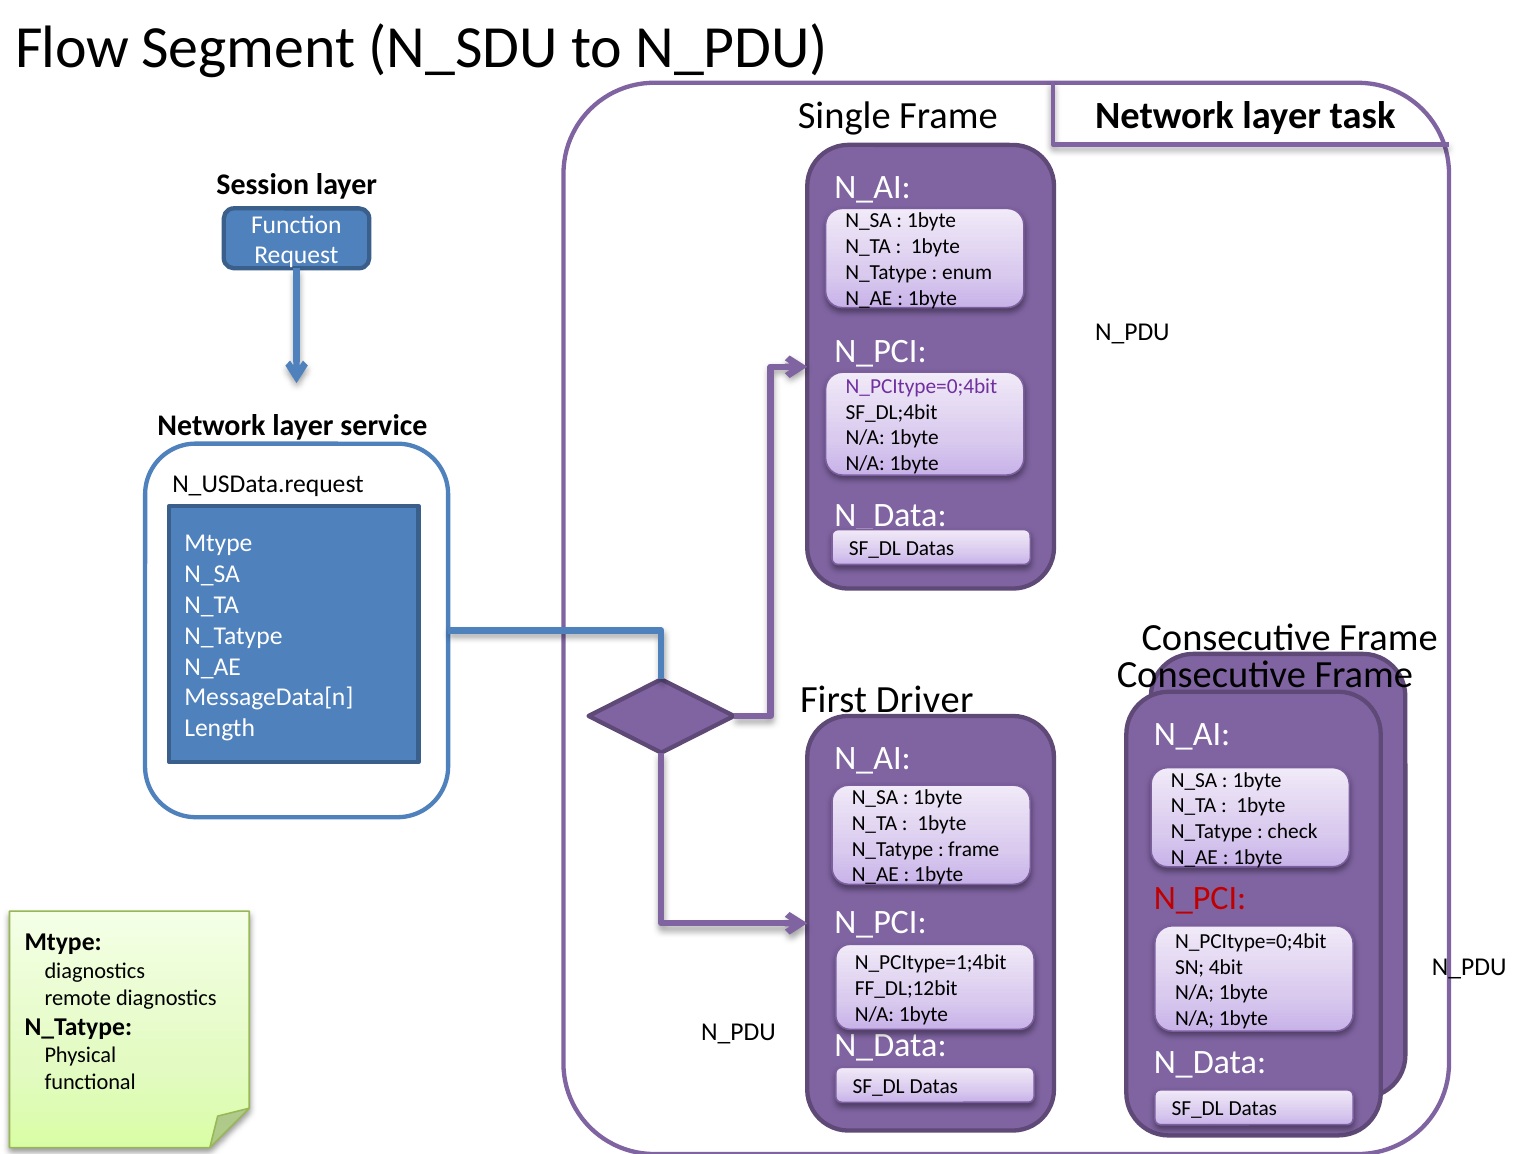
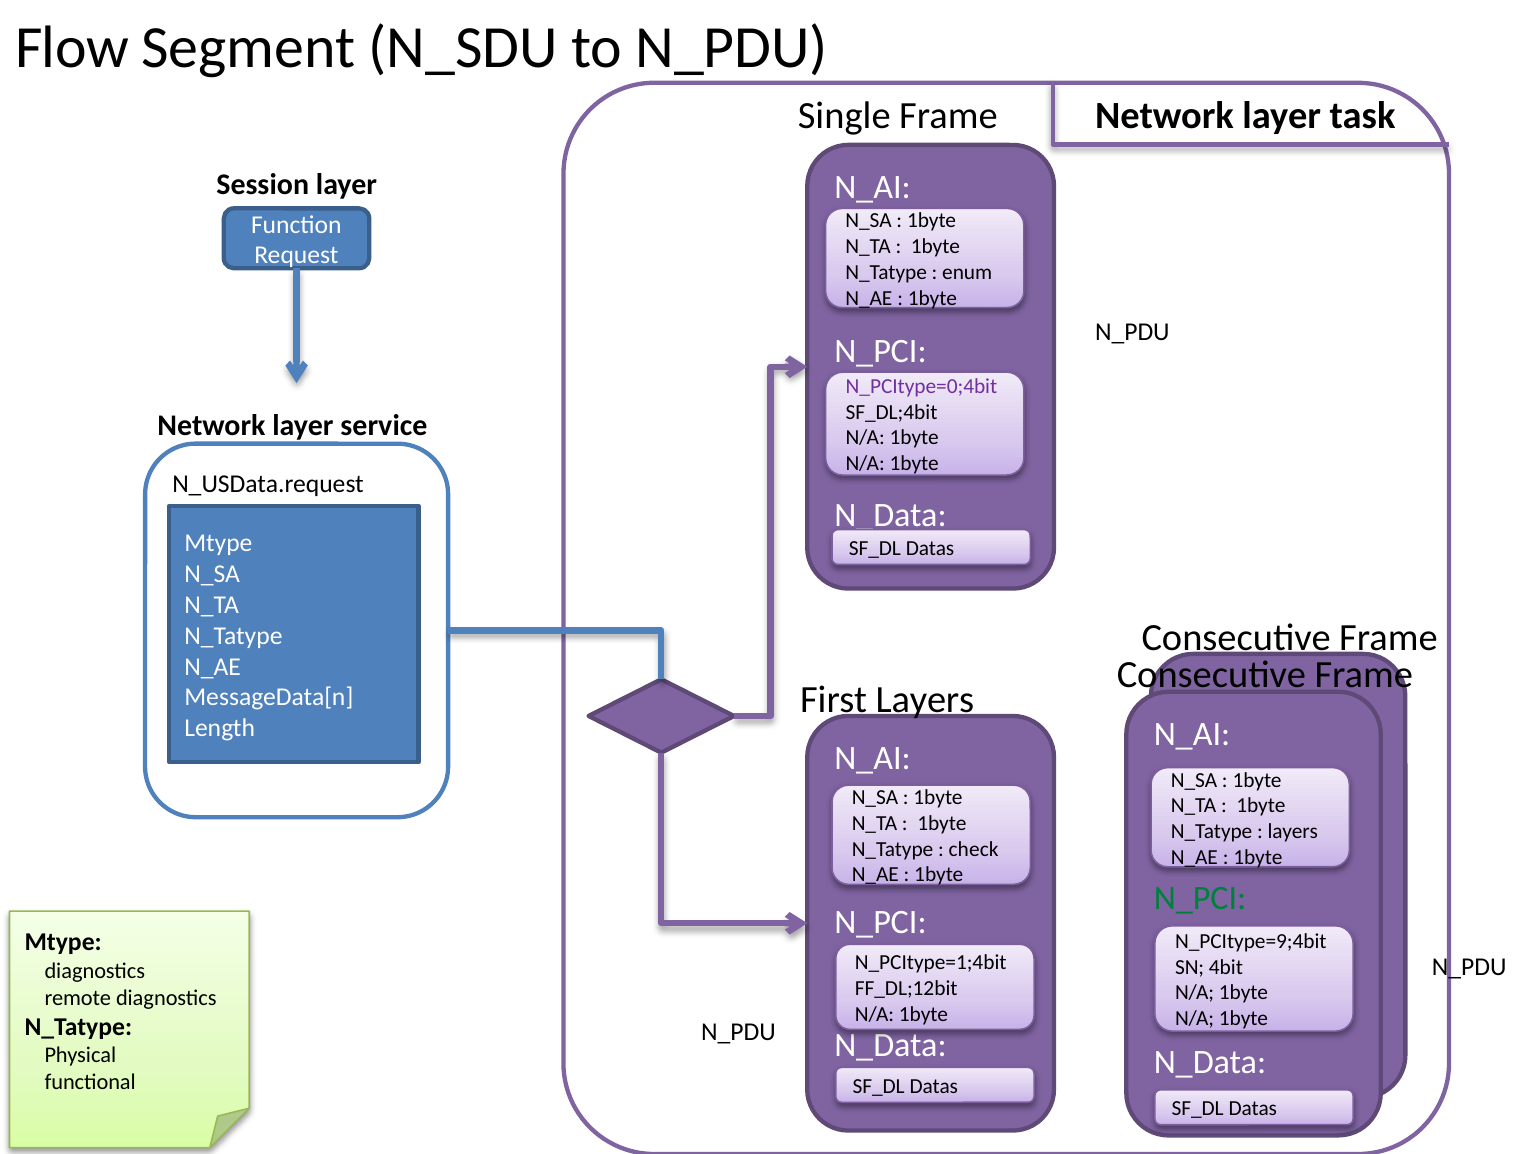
Driver at (925, 700): Driver -> Layers
check at (1293, 832): check -> layers
frame at (974, 849): frame -> check
N_PCI at (1200, 899) colour: red -> green
N_PCItype=0;4bit at (1251, 942): N_PCItype=0;4bit -> N_PCItype=9;4bit
